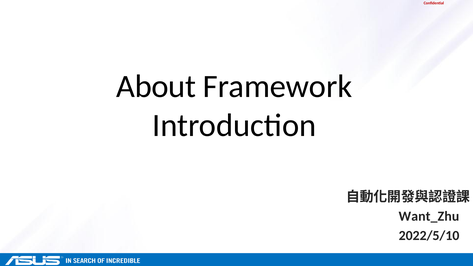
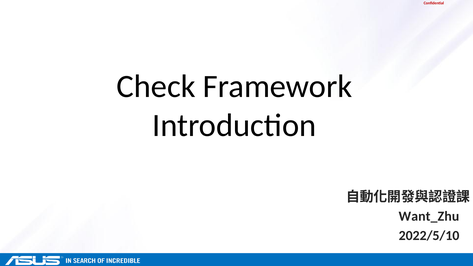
About: About -> Check
